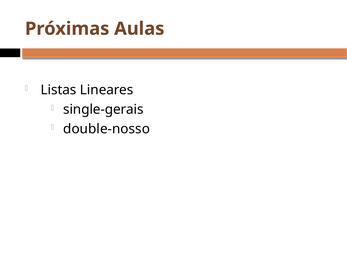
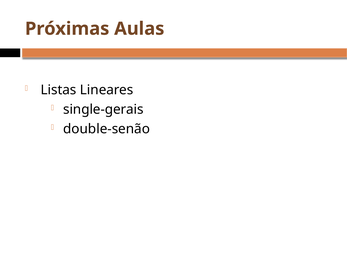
double-nosso: double-nosso -> double-senão
